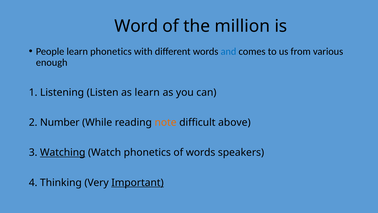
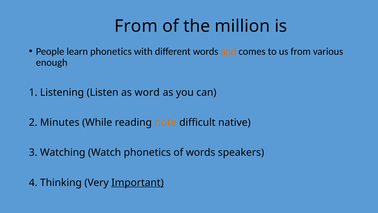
Word at (136, 26): Word -> From
and colour: blue -> orange
as learn: learn -> word
Number: Number -> Minutes
above: above -> native
Watching underline: present -> none
